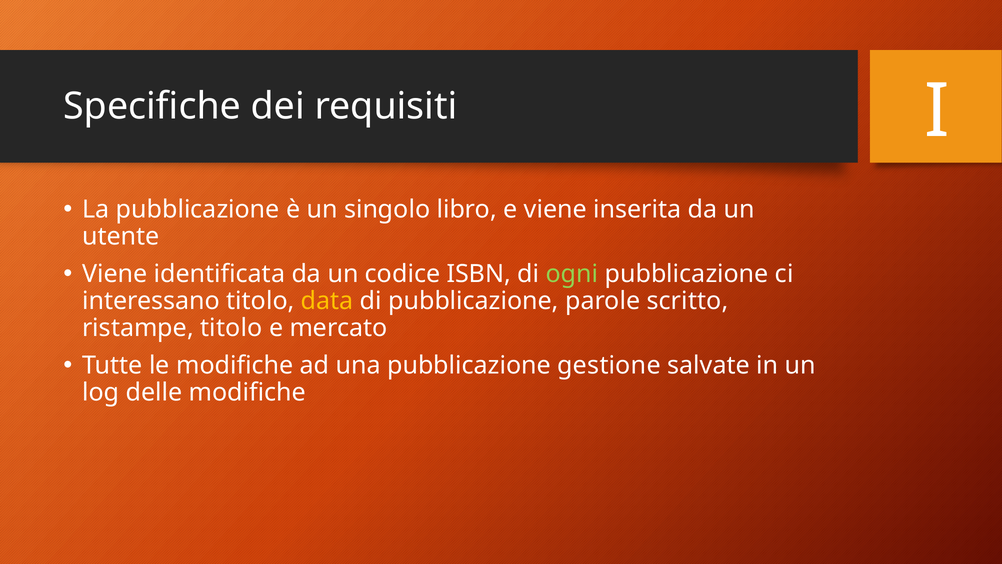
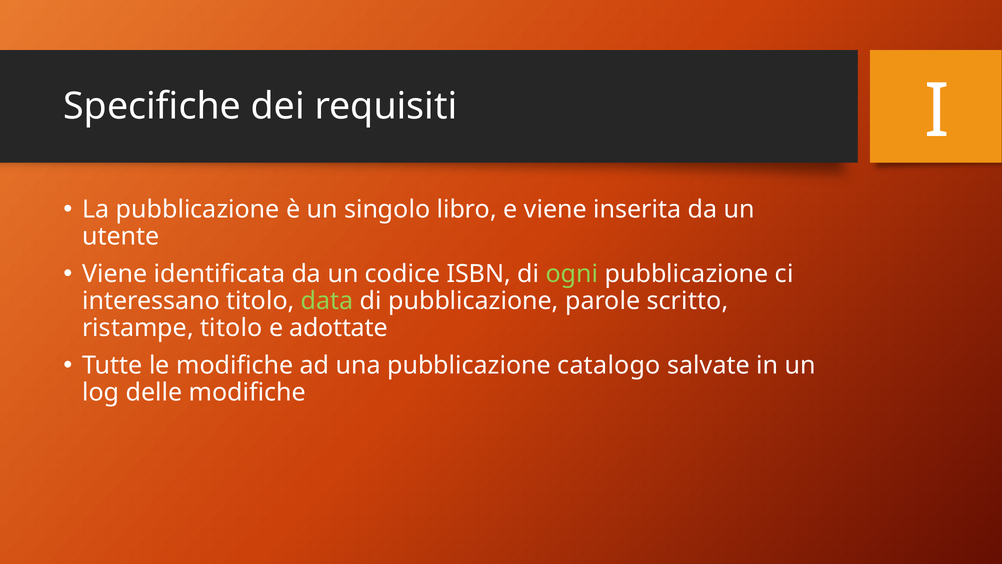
data colour: yellow -> light green
mercato: mercato -> adottate
gestione: gestione -> catalogo
